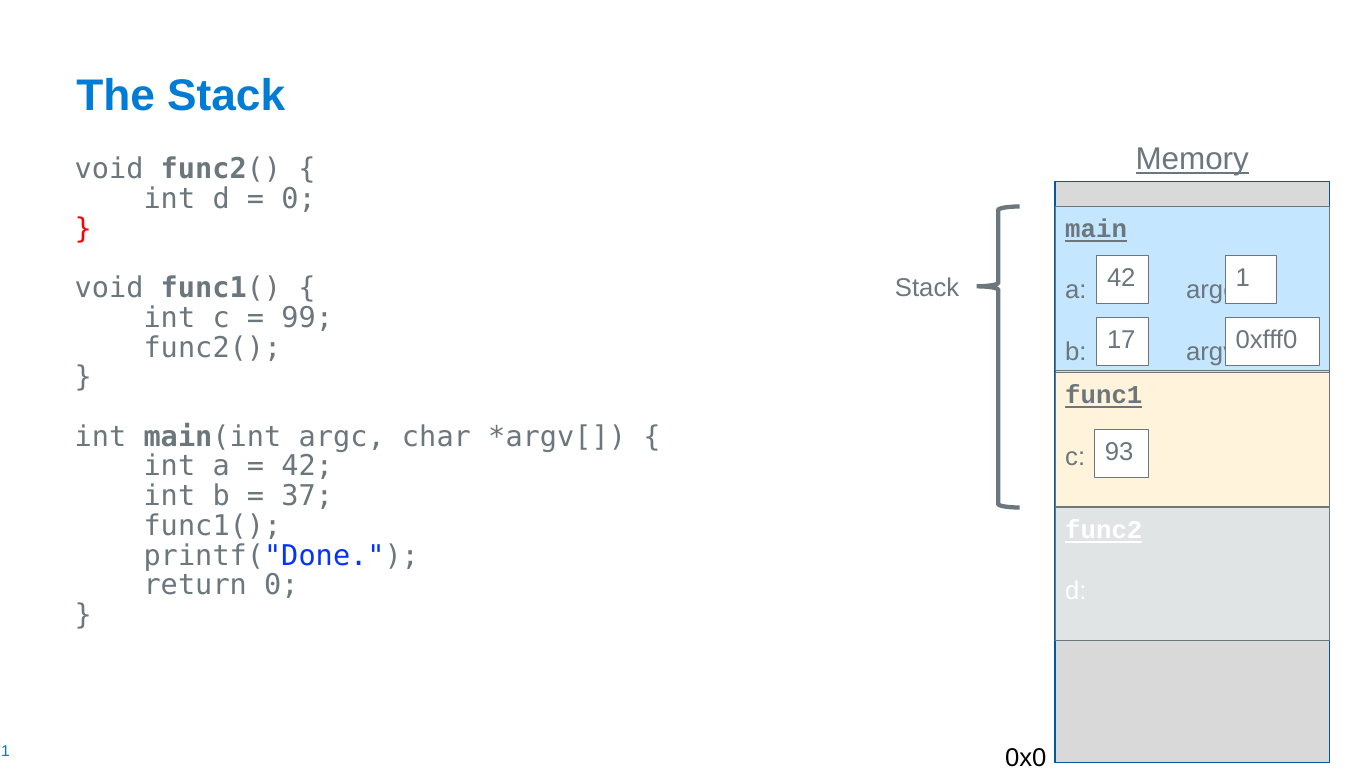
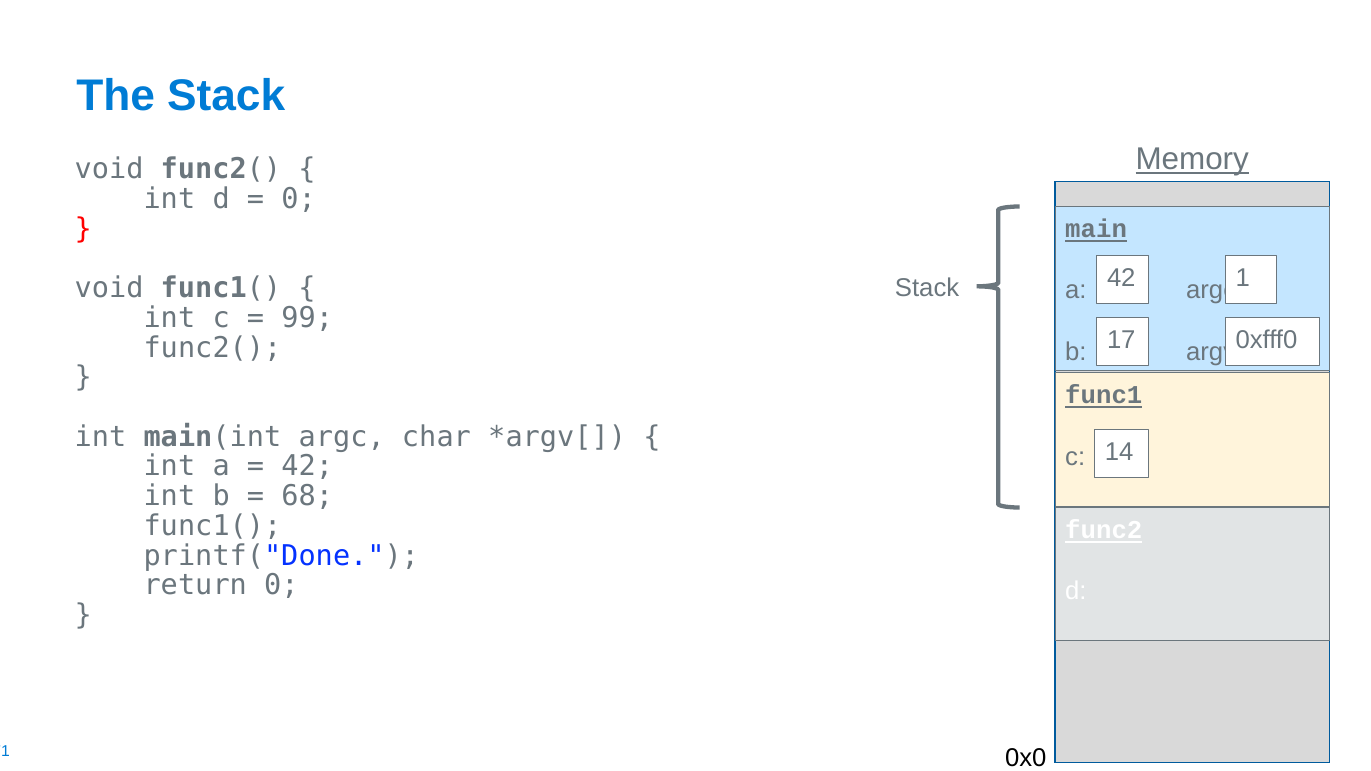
93: 93 -> 14
37: 37 -> 68
